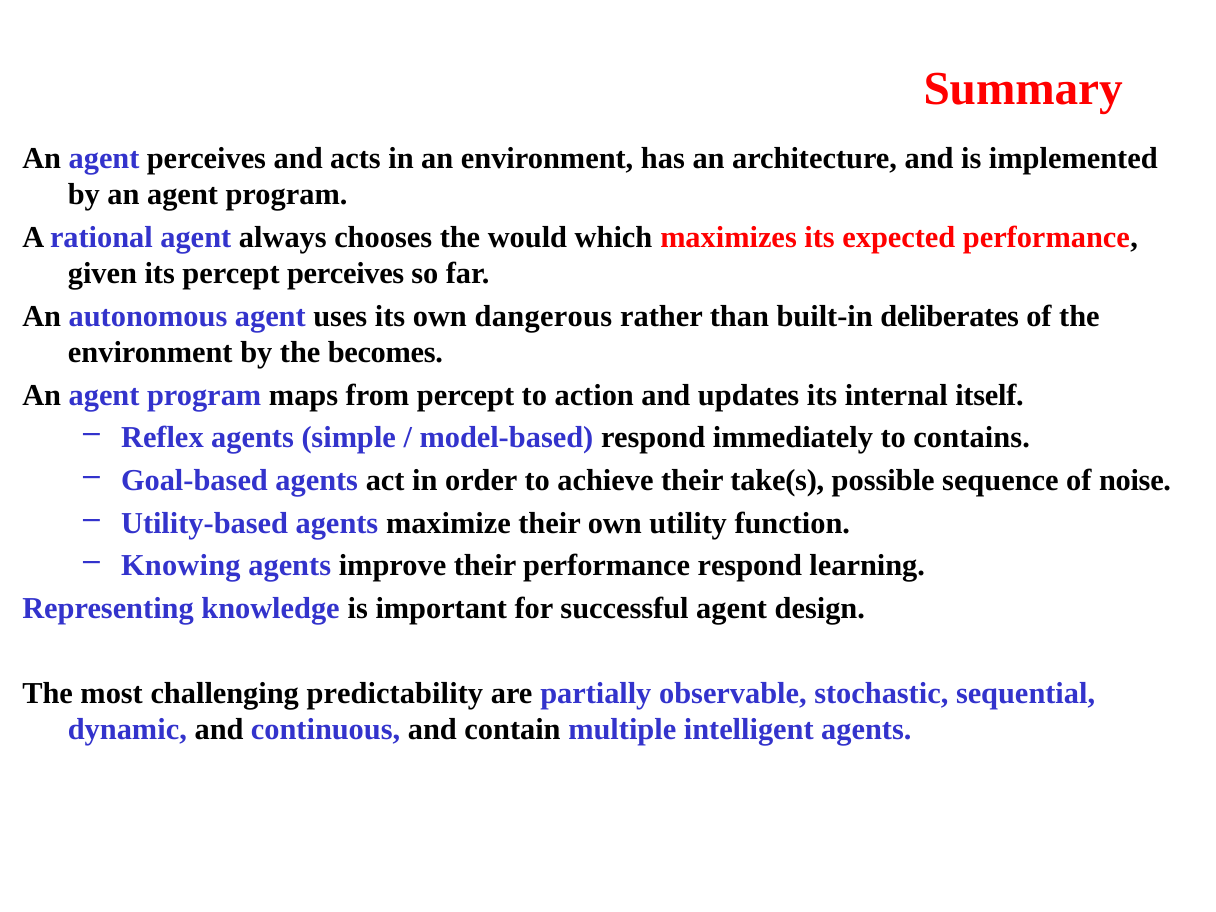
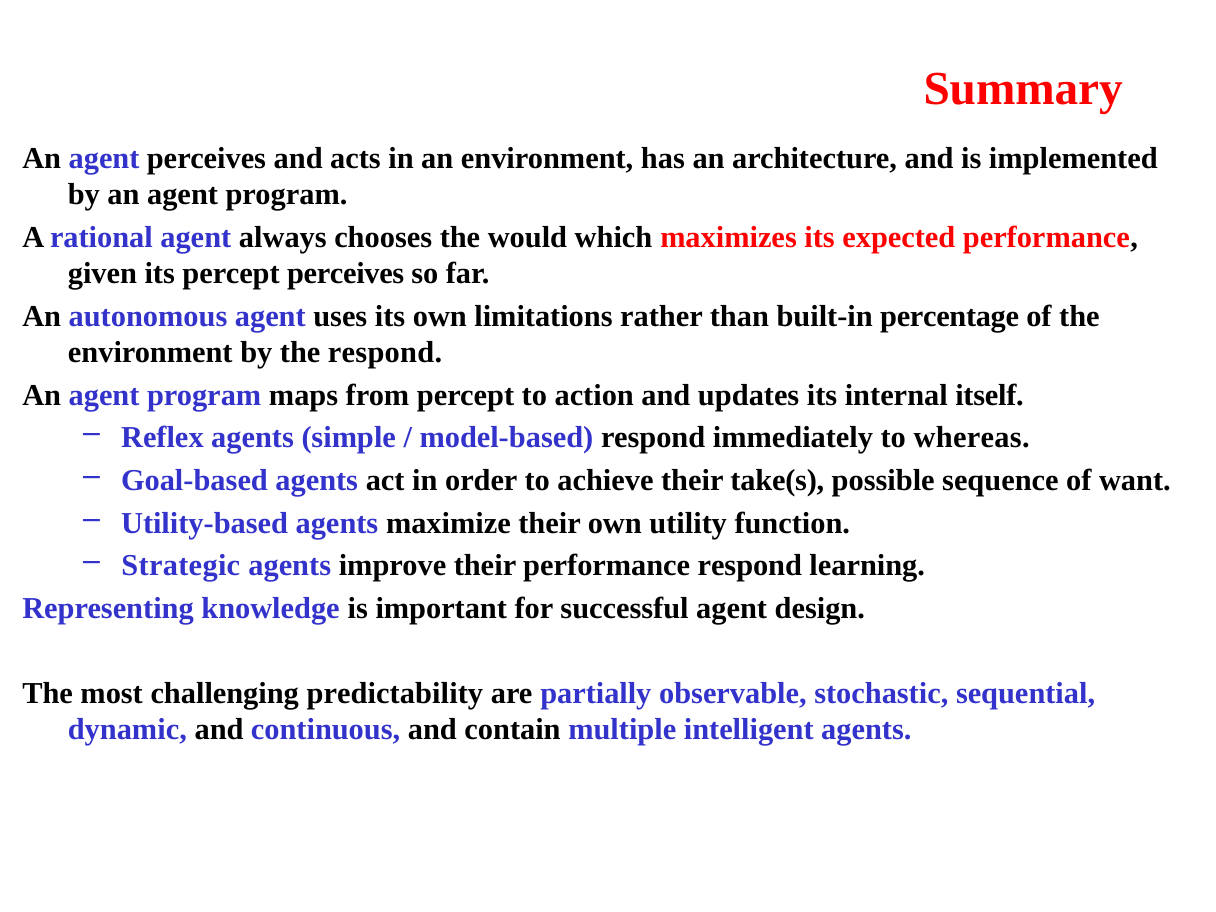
dangerous: dangerous -> limitations
deliberates: deliberates -> percentage
the becomes: becomes -> respond
contains: contains -> whereas
noise: noise -> want
Knowing: Knowing -> Strategic
